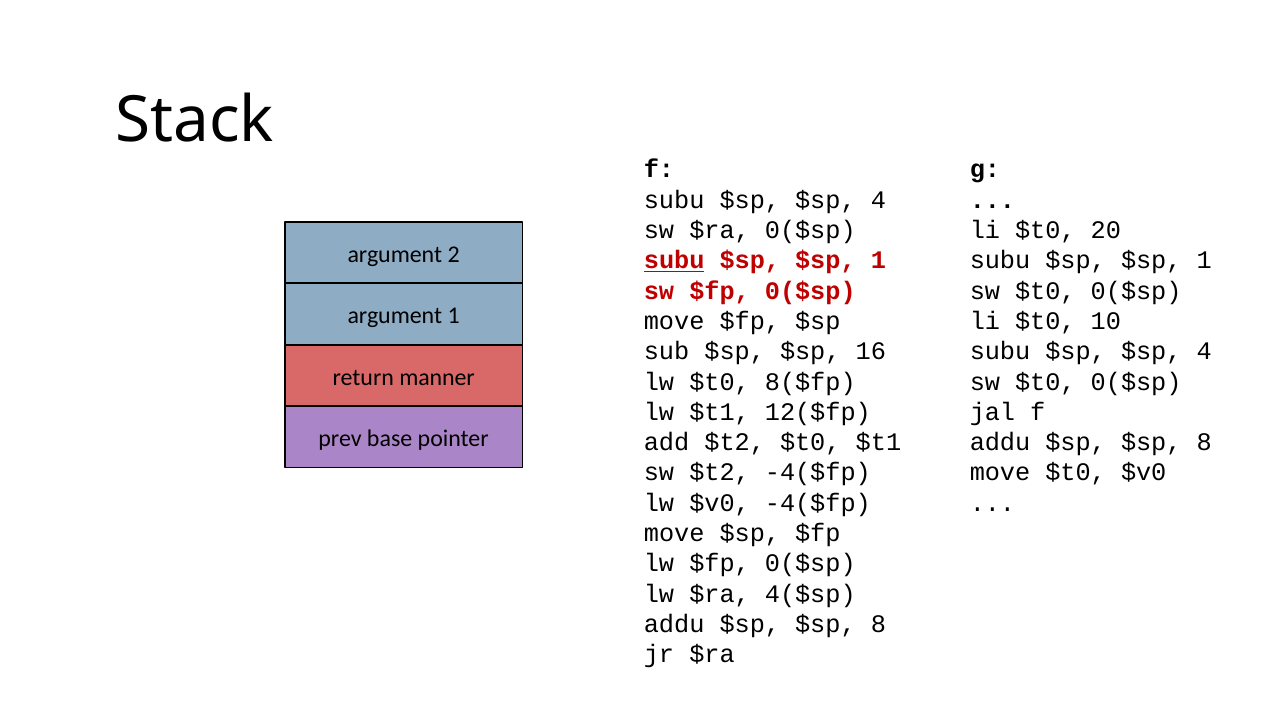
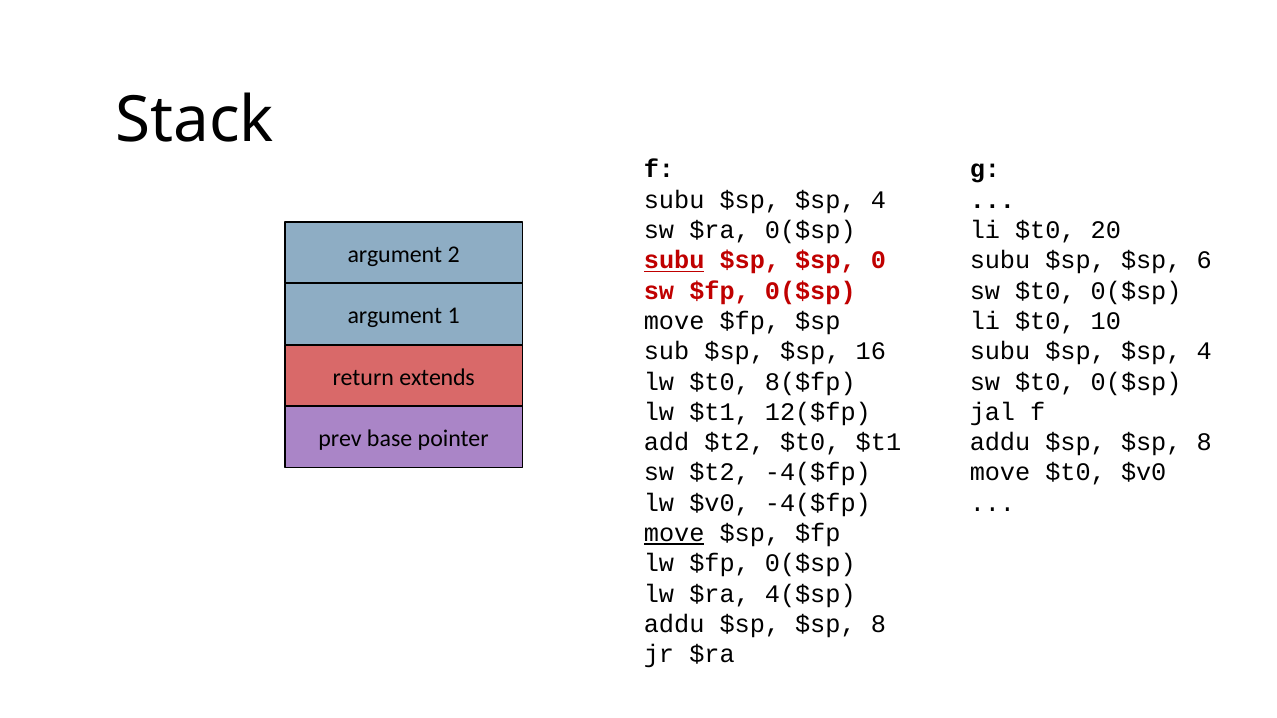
1 at (878, 261): 1 -> 0
1 at (1204, 261): 1 -> 6
manner: manner -> extends
move at (674, 533) underline: none -> present
